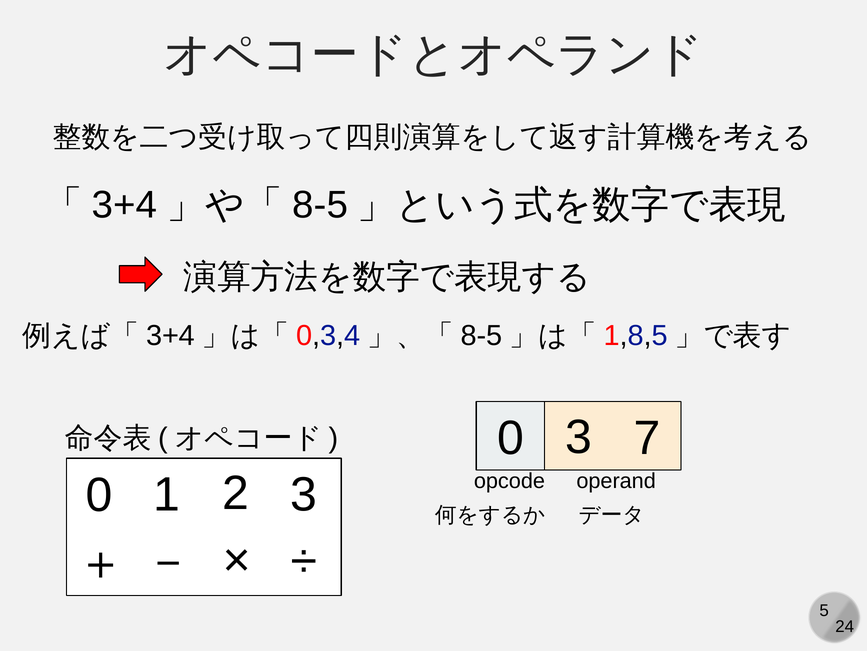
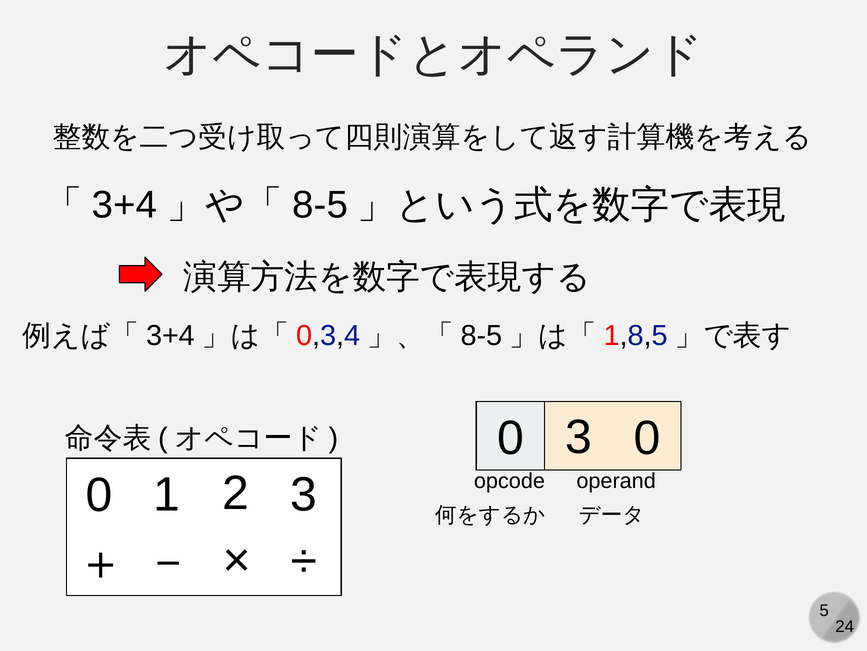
3 7: 7 -> 0
